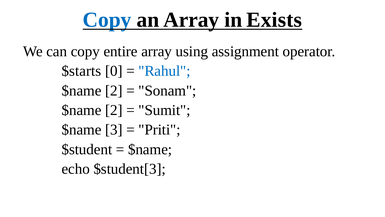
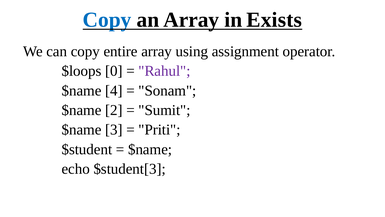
$starts: $starts -> $loops
Rahul colour: blue -> purple
2 at (114, 90): 2 -> 4
